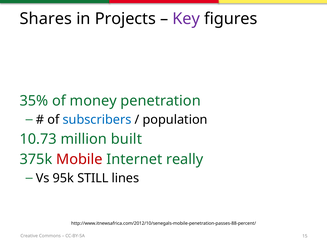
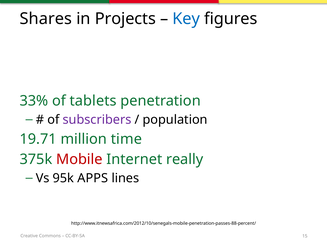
Key colour: purple -> blue
35%: 35% -> 33%
money: money -> tablets
subscribers colour: blue -> purple
10.73: 10.73 -> 19.71
built: built -> time
STILL: STILL -> APPS
